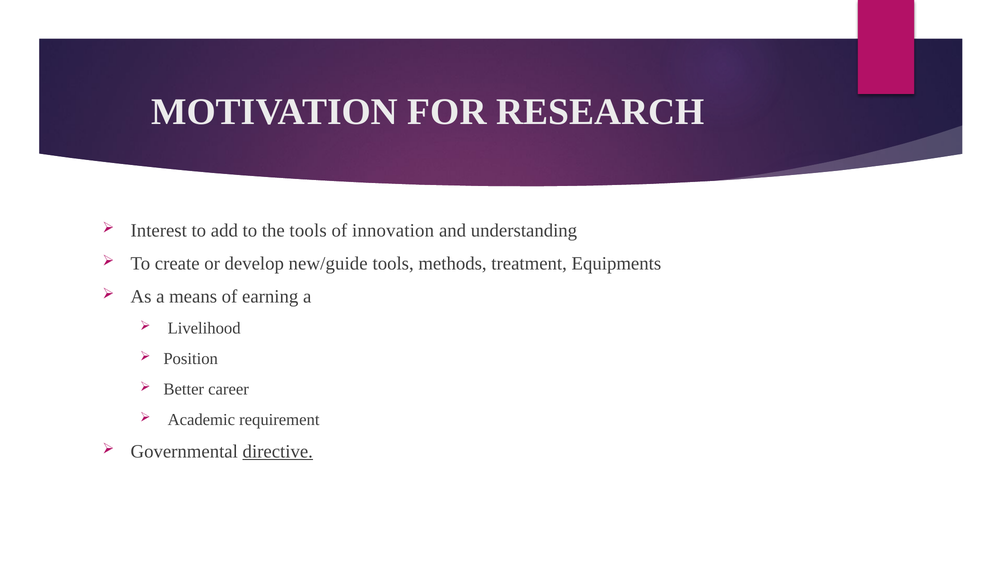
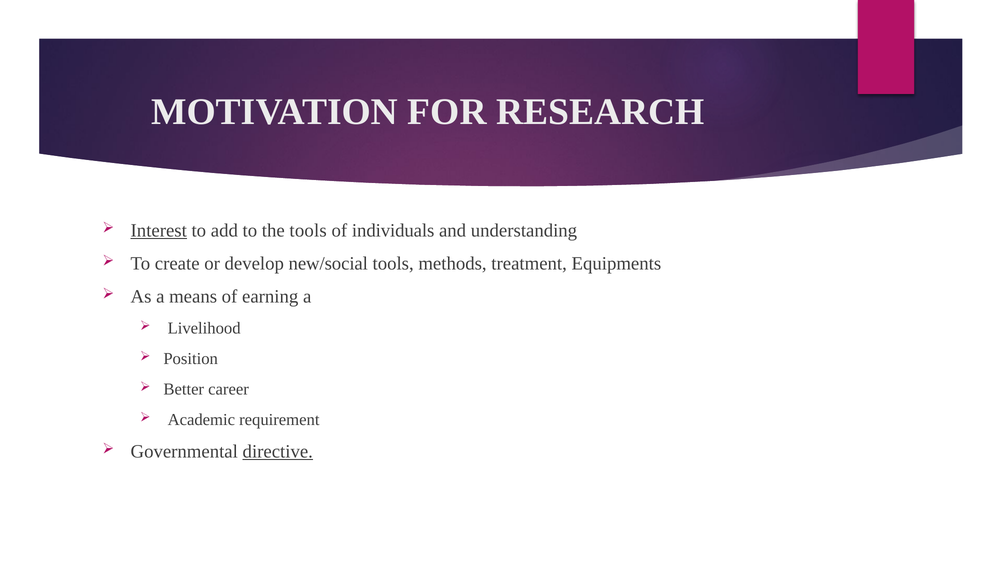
Interest underline: none -> present
innovation: innovation -> individuals
new/guide: new/guide -> new/social
